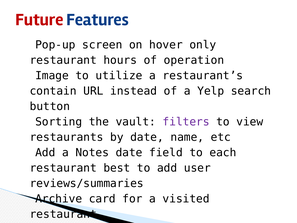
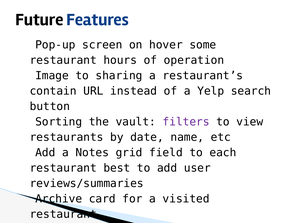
Future colour: red -> black
only: only -> some
utilize: utilize -> sharing
Notes date: date -> grid
